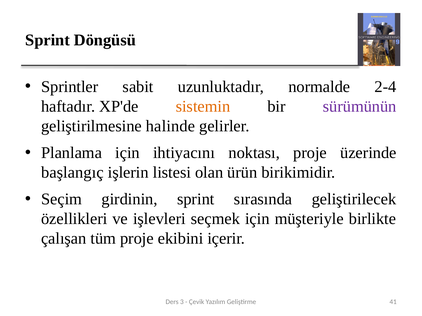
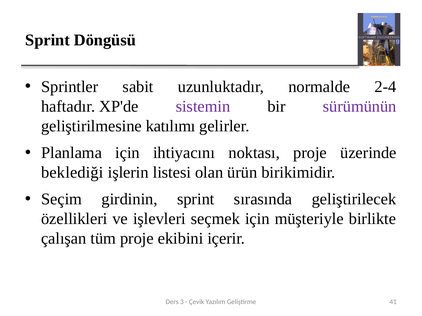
sistemin colour: orange -> purple
halinde: halinde -> katılımı
başlangıç: başlangıç -> beklediği
